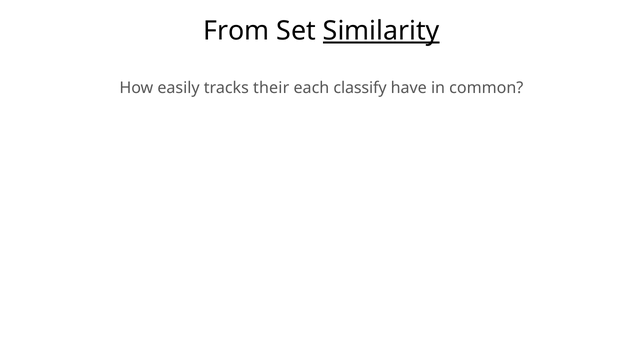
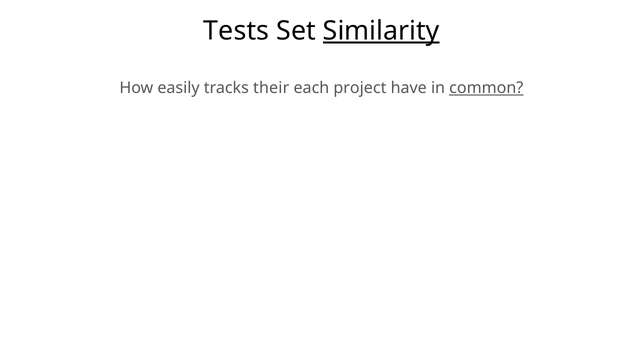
From: From -> Tests
classify: classify -> project
common underline: none -> present
